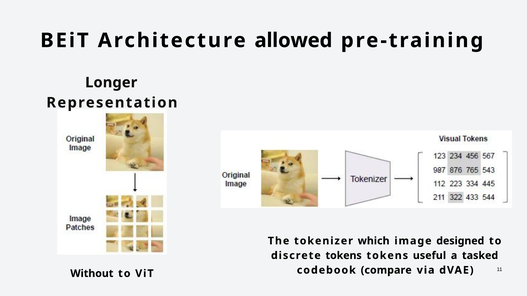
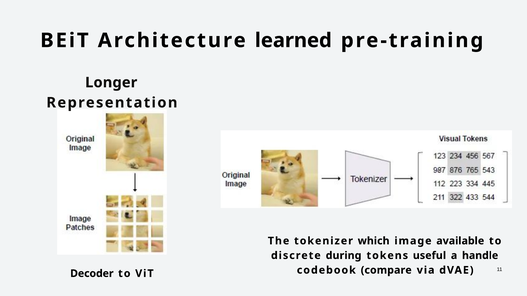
allowed: allowed -> learned
designed: designed -> available
discrete tokens: tokens -> during
tasked: tasked -> handle
Without: Without -> Decoder
